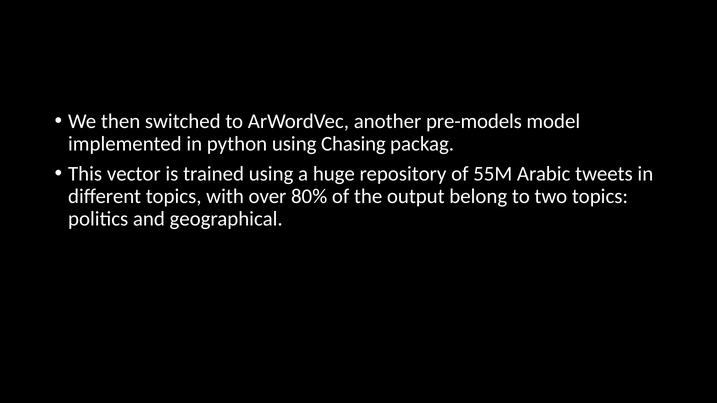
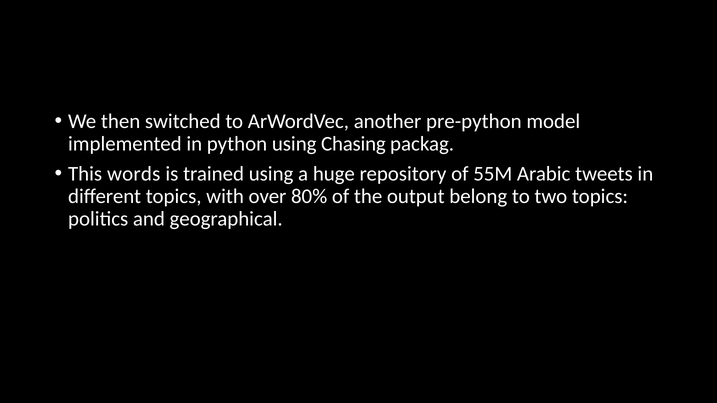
pre-models: pre-models -> pre-python
vector: vector -> words
